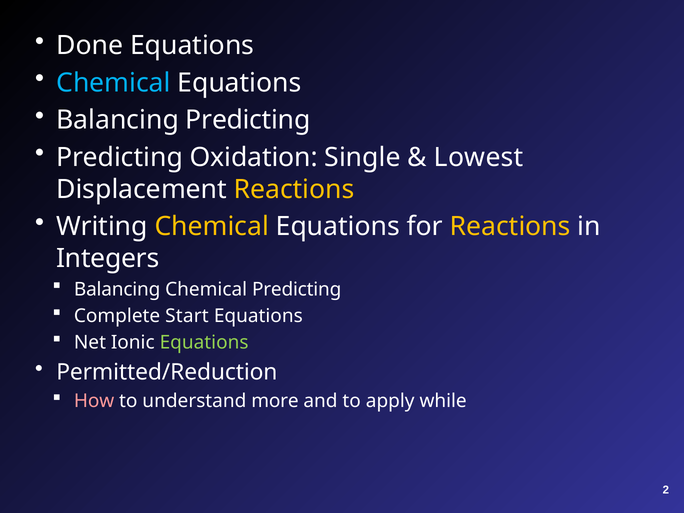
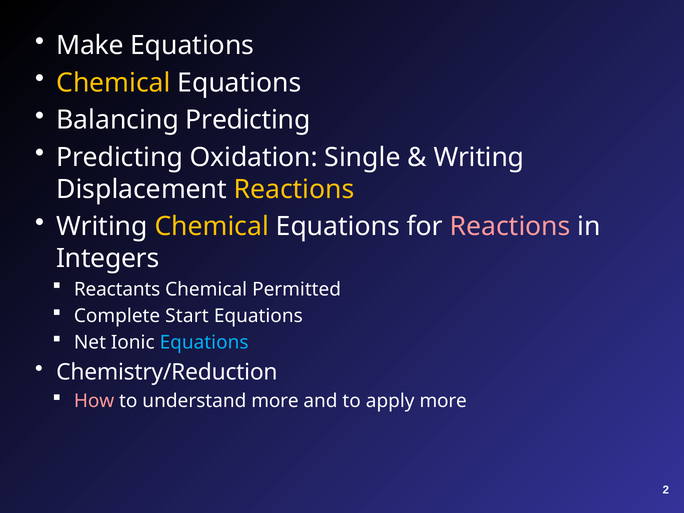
Done: Done -> Make
Chemical at (113, 83) colour: light blue -> yellow
Lowest at (479, 157): Lowest -> Writing
Reactions at (510, 227) colour: yellow -> pink
Balancing at (117, 289): Balancing -> Reactants
Chemical Predicting: Predicting -> Permitted
Equations at (204, 342) colour: light green -> light blue
Permitted/Reduction: Permitted/Reduction -> Chemistry/Reduction
apply while: while -> more
